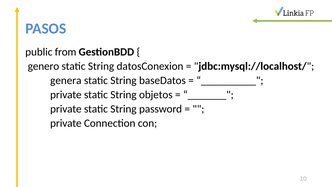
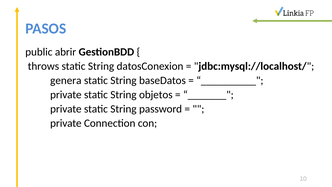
from: from -> abrir
genero: genero -> throws
